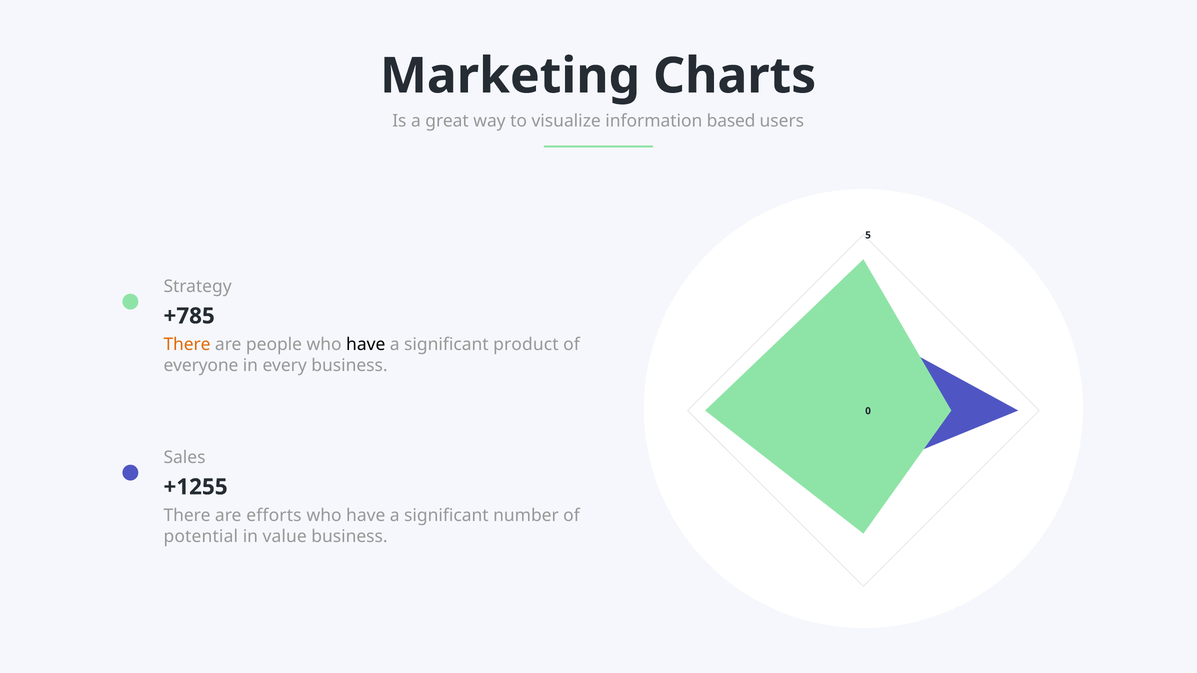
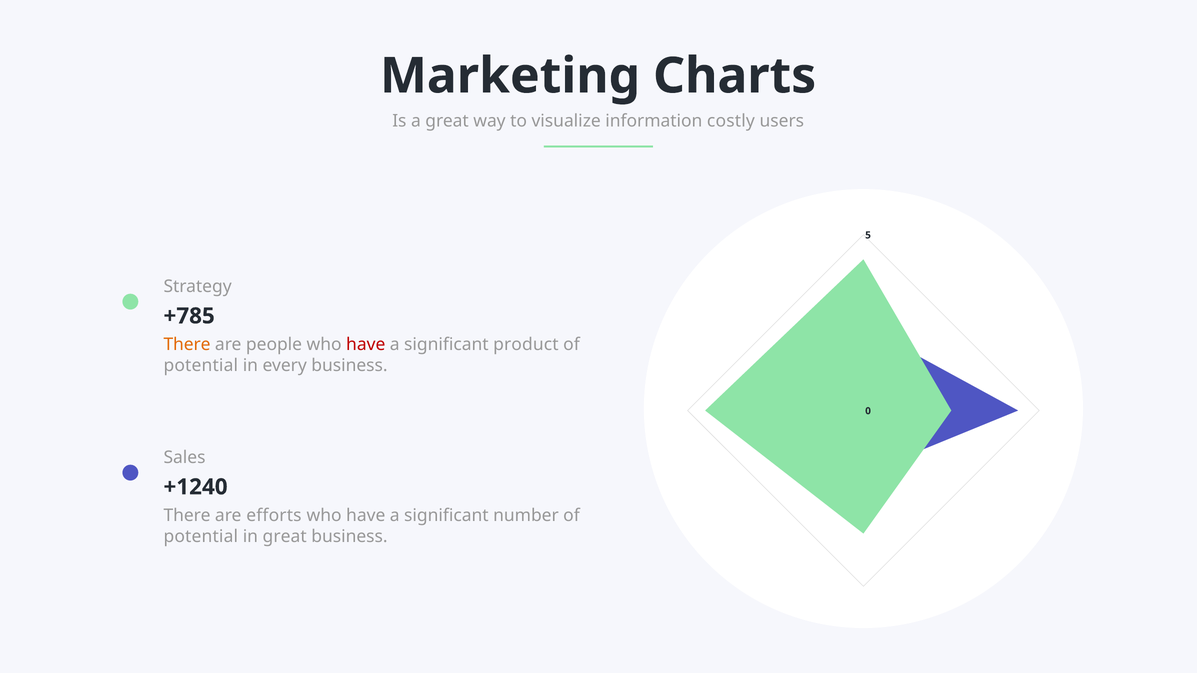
based: based -> costly
have at (366, 344) colour: black -> red
everyone at (201, 365): everyone -> potential
+1255: +1255 -> +1240
in value: value -> great
